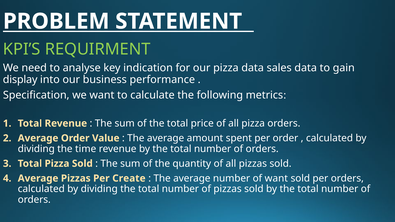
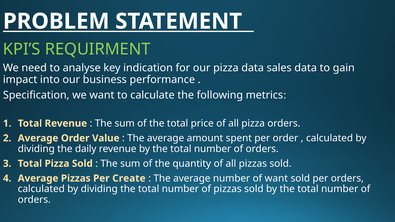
display: display -> impact
time: time -> daily
